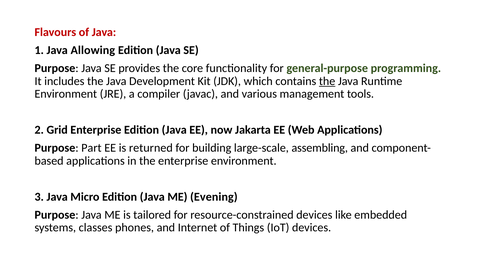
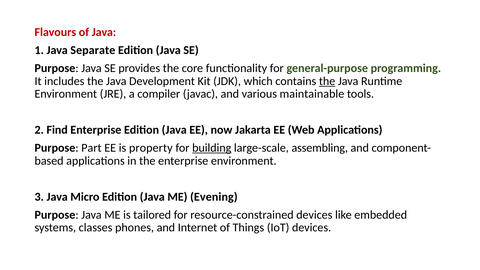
Allowing: Allowing -> Separate
management: management -> maintainable
Grid: Grid -> Find
returned: returned -> property
building underline: none -> present
